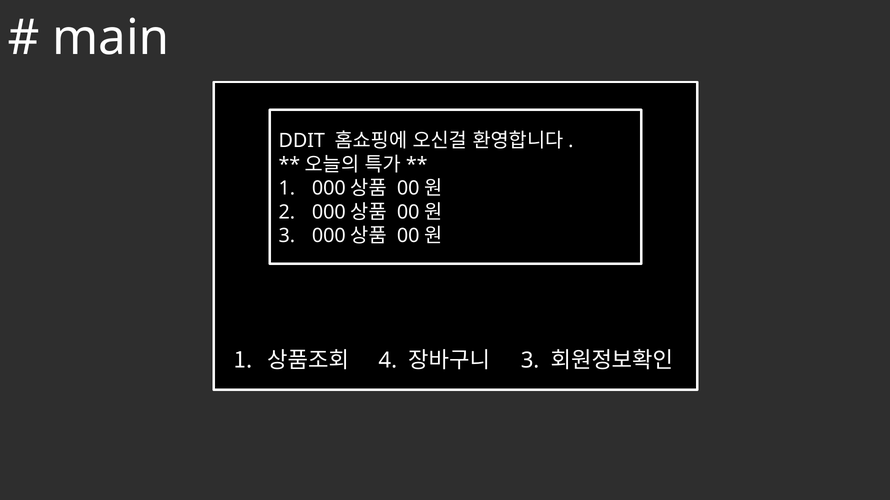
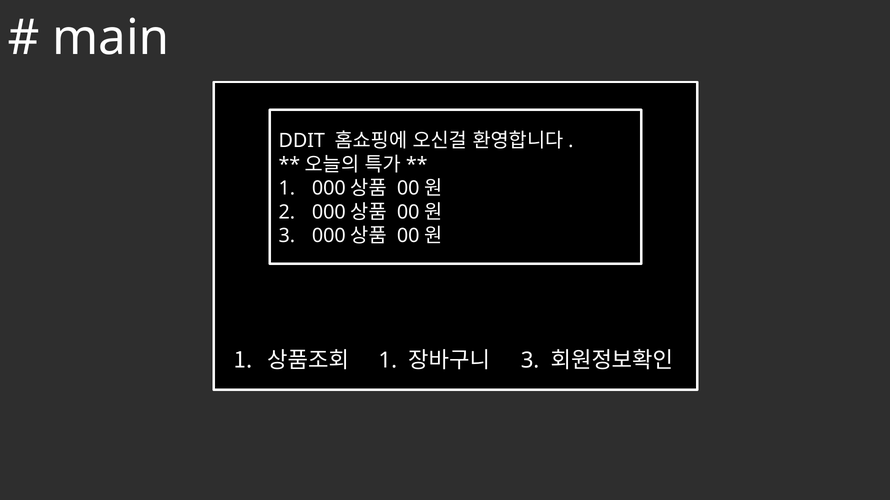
4 at (388, 361): 4 -> 1
